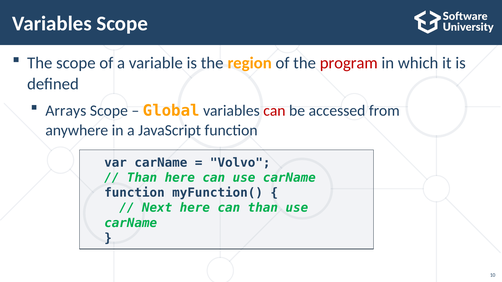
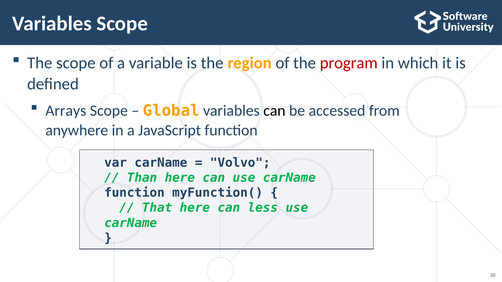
can at (274, 111) colour: red -> black
Next: Next -> That
can than: than -> less
